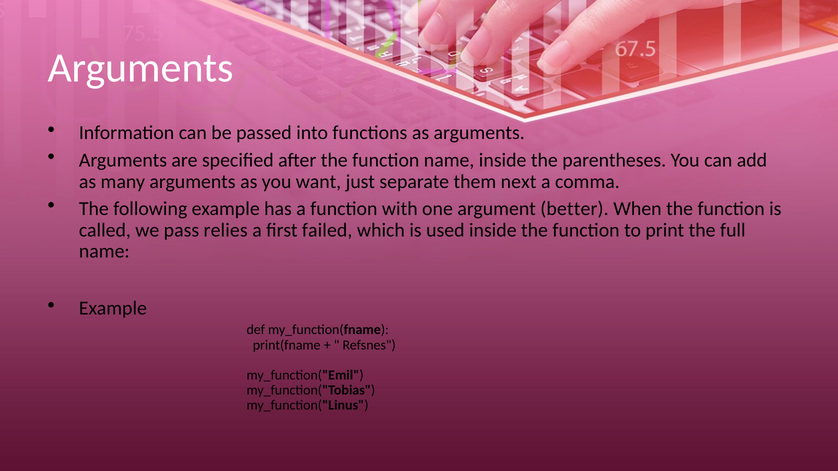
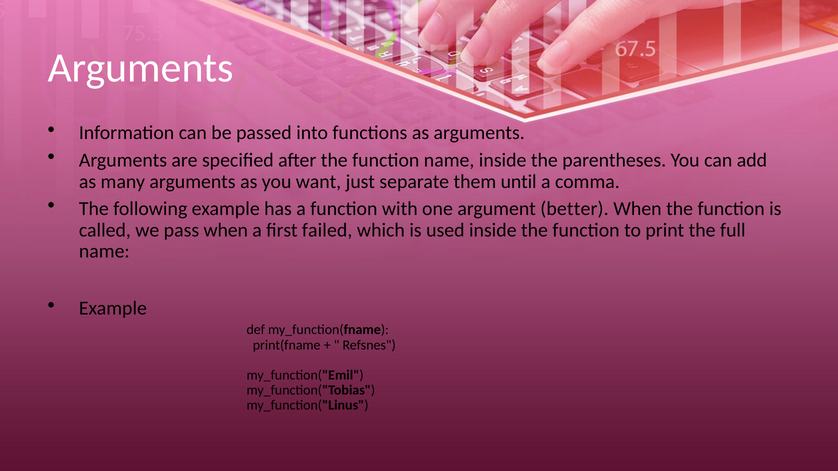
next: next -> until
pass relies: relies -> when
